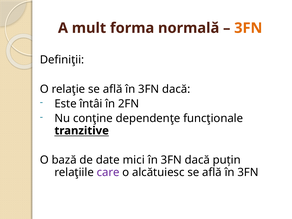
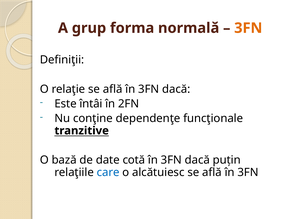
mult: mult -> grup
mici: mici -> cotă
care colour: purple -> blue
